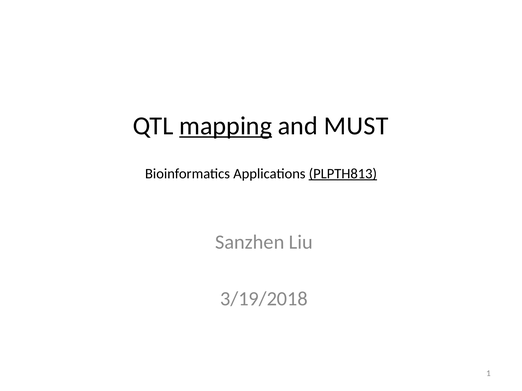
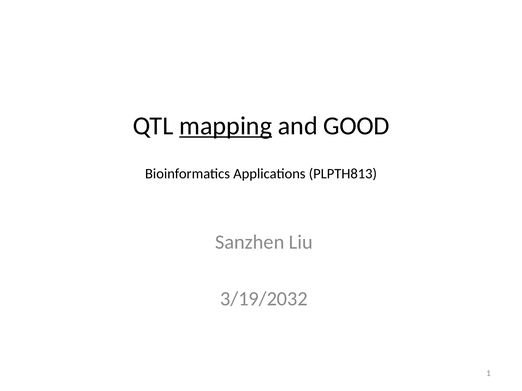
MUST: MUST -> GOOD
PLPTH813 underline: present -> none
3/19/2018: 3/19/2018 -> 3/19/2032
